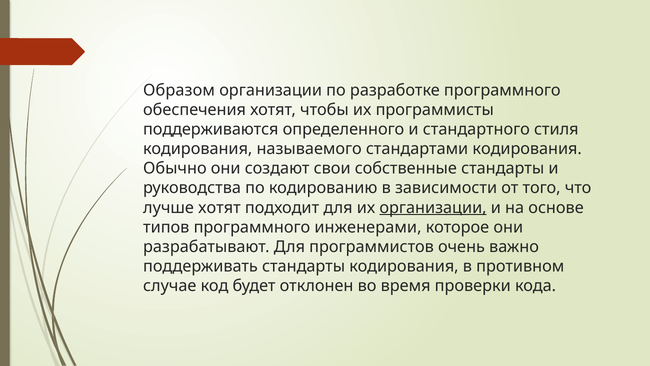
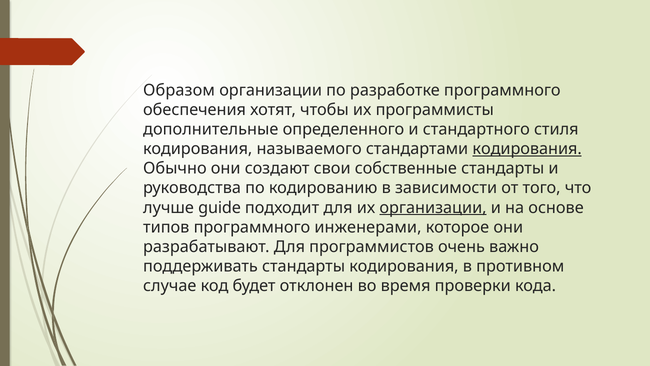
поддерживаются: поддерживаются -> дополнительные
кодирования at (527, 149) underline: none -> present
лучше хотят: хотят -> guide
